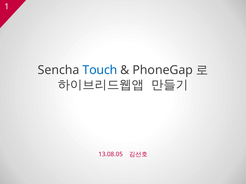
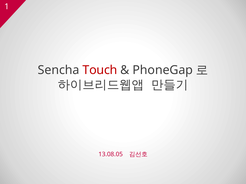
Touch colour: blue -> red
